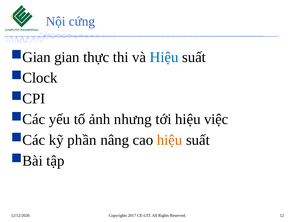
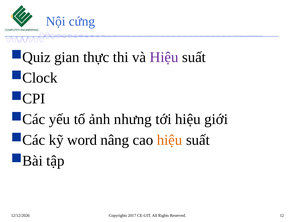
Gian at (36, 57): Gian -> Quiz
Hiệu at (164, 57) colour: blue -> purple
việc: việc -> giới
phần: phần -> word
